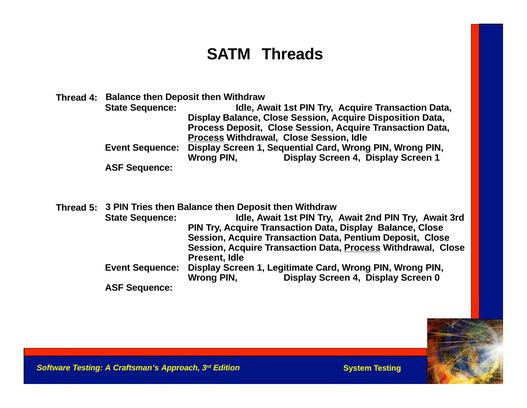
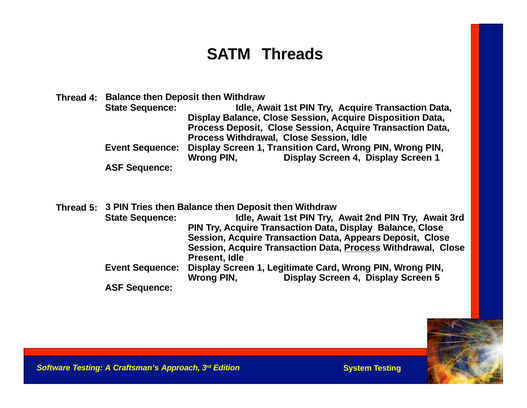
Process at (206, 138) underline: present -> none
Sequential: Sequential -> Transition
Pentium: Pentium -> Appears
Screen 0: 0 -> 5
